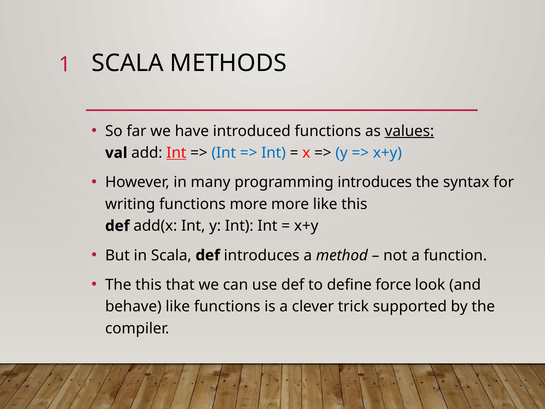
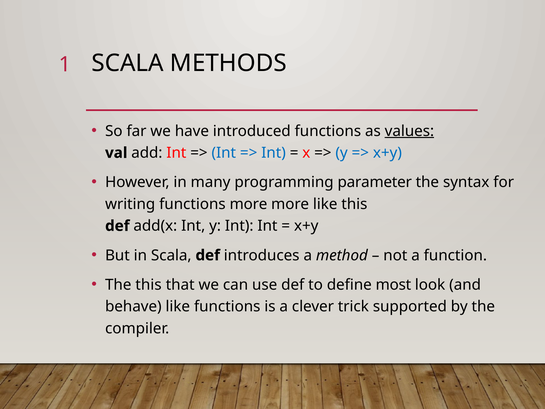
Int at (176, 153) underline: present -> none
programming introduces: introduces -> parameter
force: force -> most
